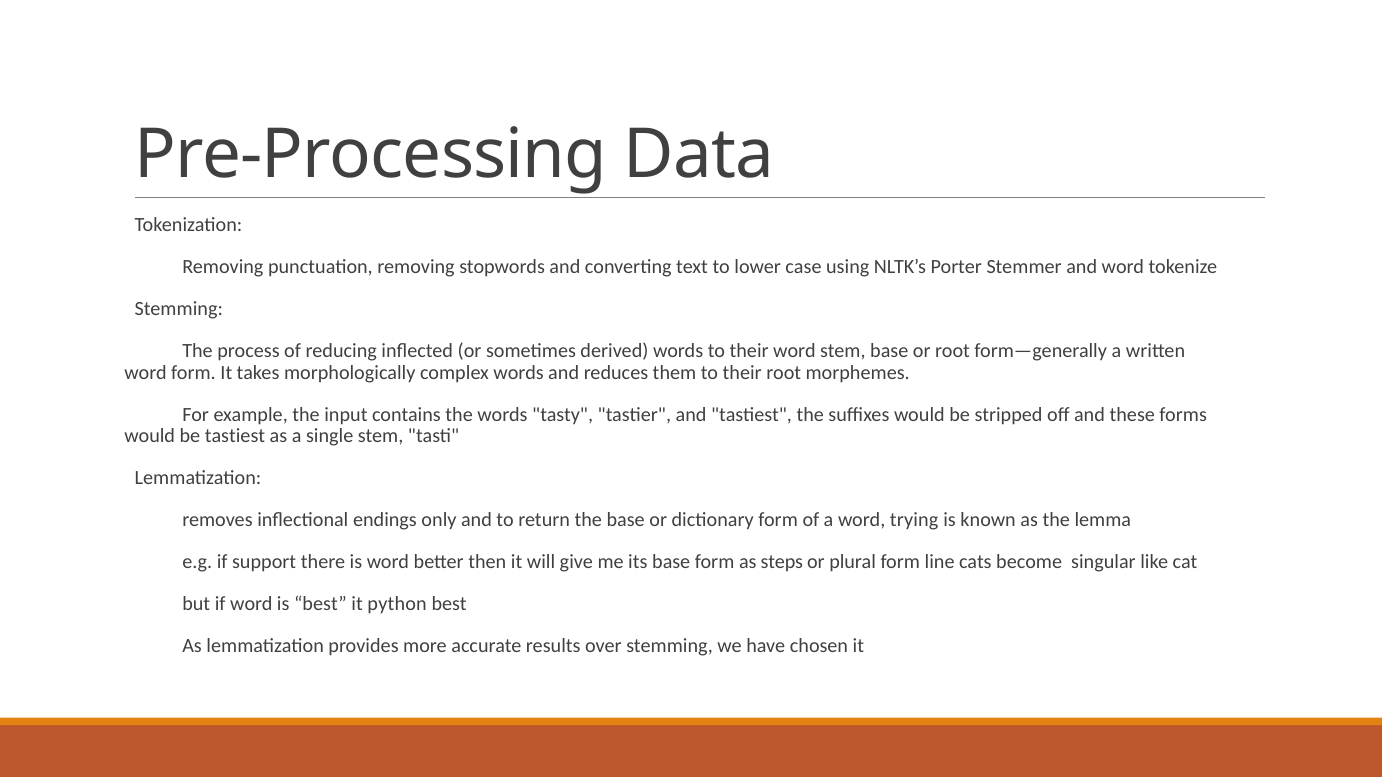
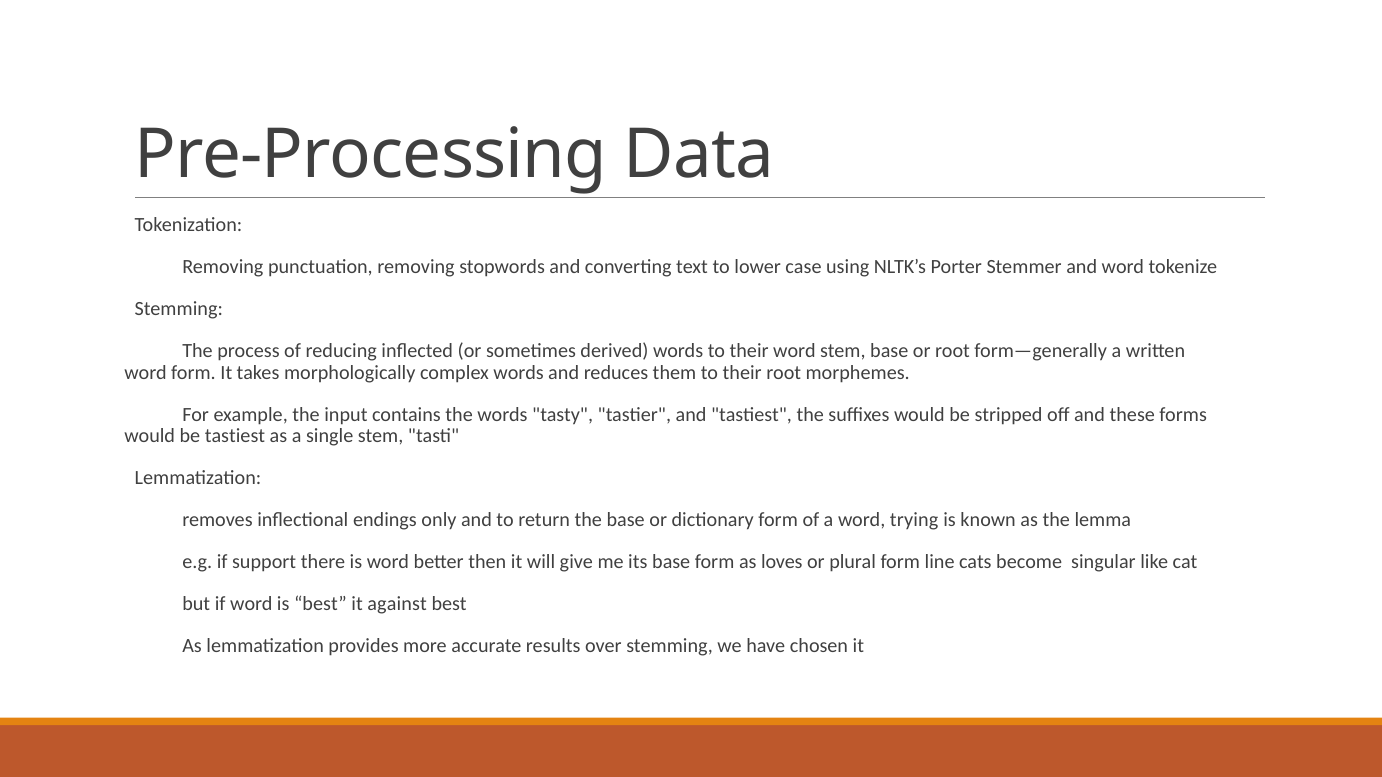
steps: steps -> loves
python: python -> against
